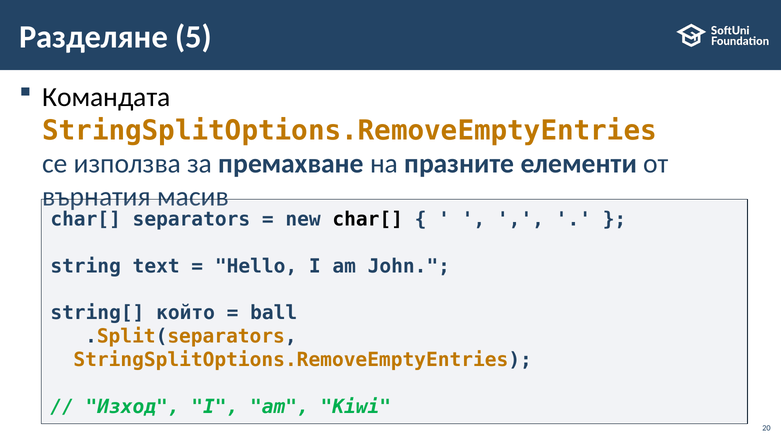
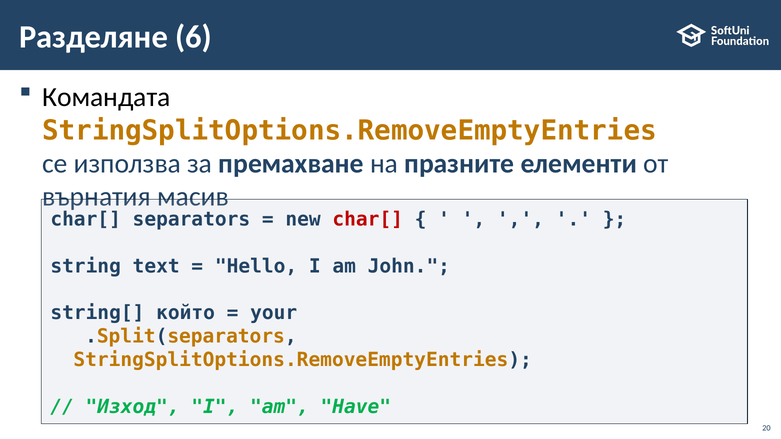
5: 5 -> 6
char[ at (368, 219) colour: black -> red
ball: ball -> your
Kiwi: Kiwi -> Have
